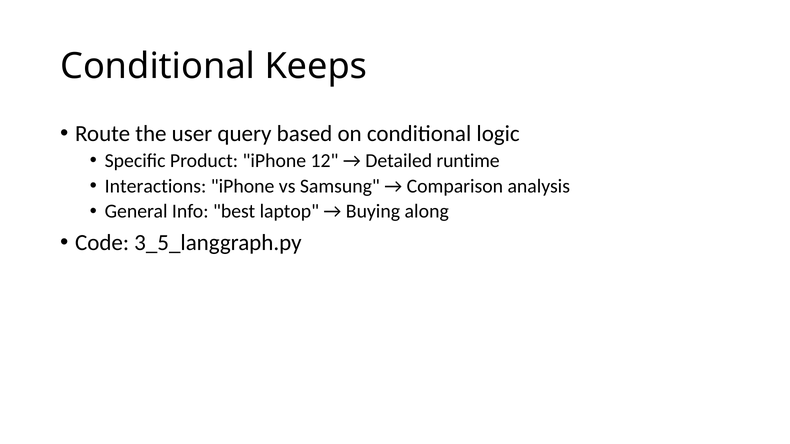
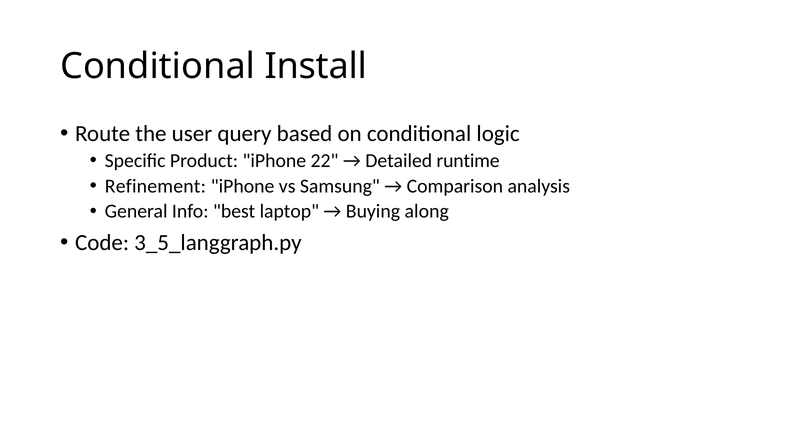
Keeps: Keeps -> Install
12: 12 -> 22
Interactions: Interactions -> Refinement
